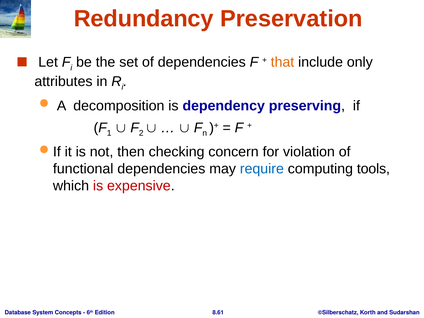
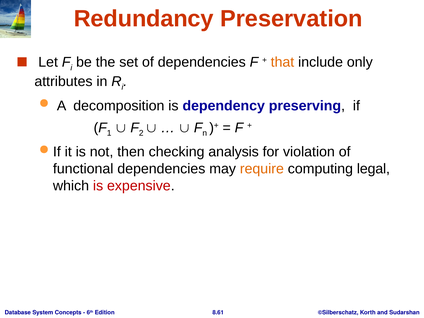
concern: concern -> analysis
require colour: blue -> orange
tools: tools -> legal
